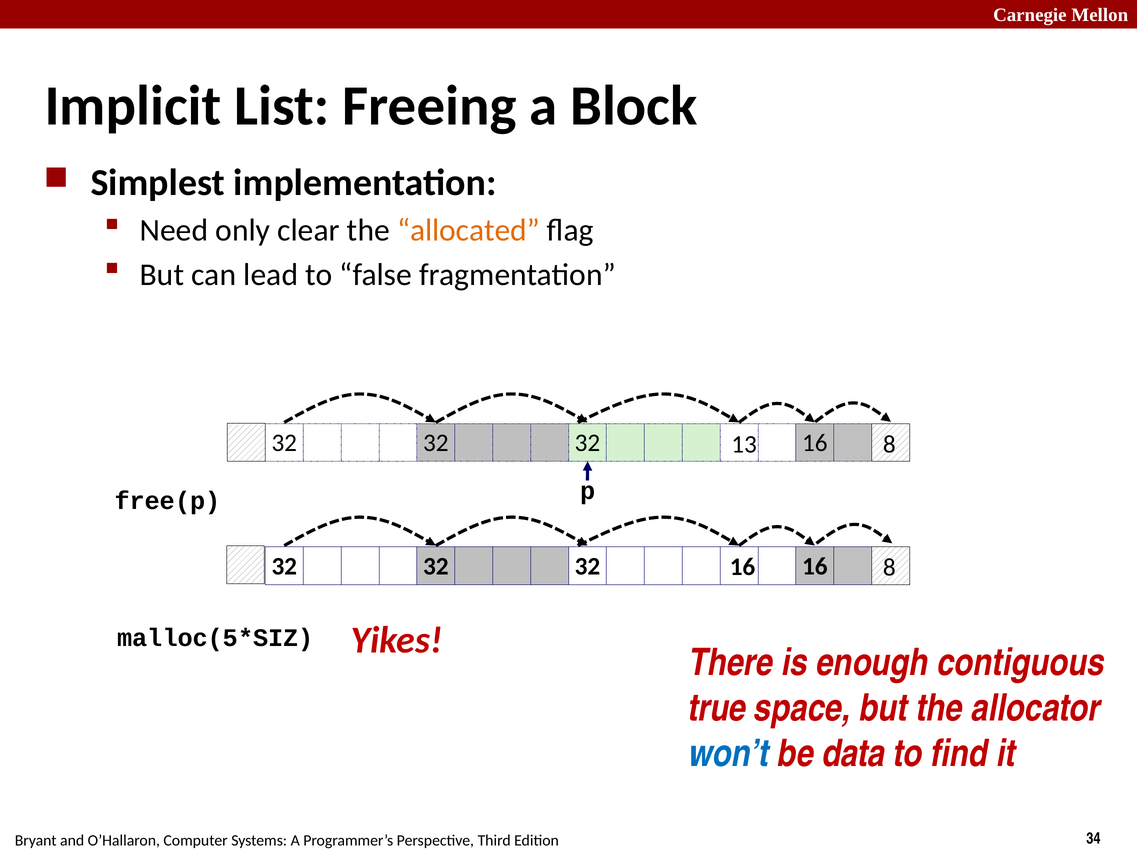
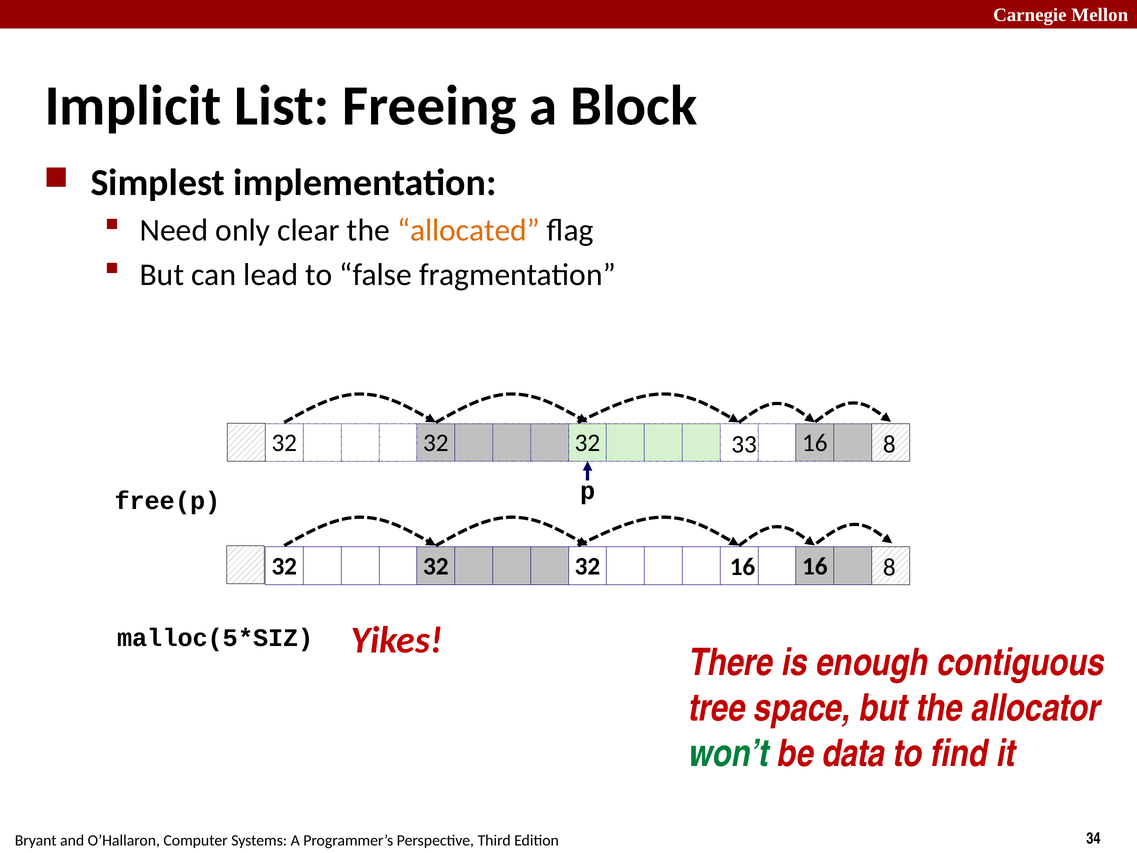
13: 13 -> 33
true: true -> tree
won’t colour: blue -> green
